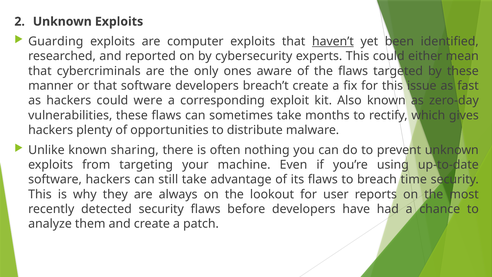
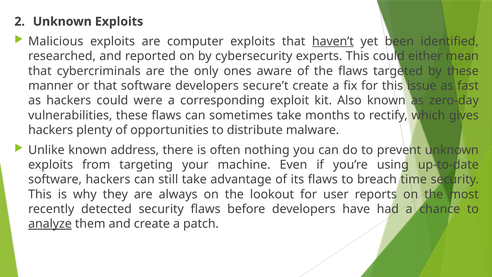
Guarding: Guarding -> Malicious
breach’t: breach’t -> secure’t
sharing: sharing -> address
analyze underline: none -> present
